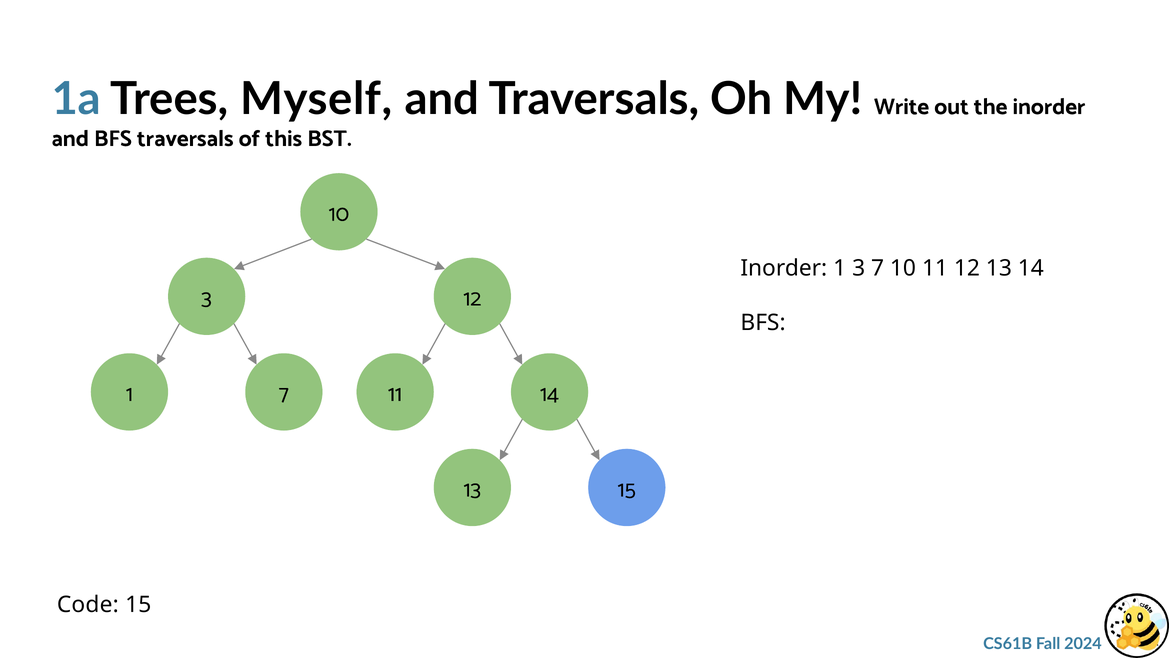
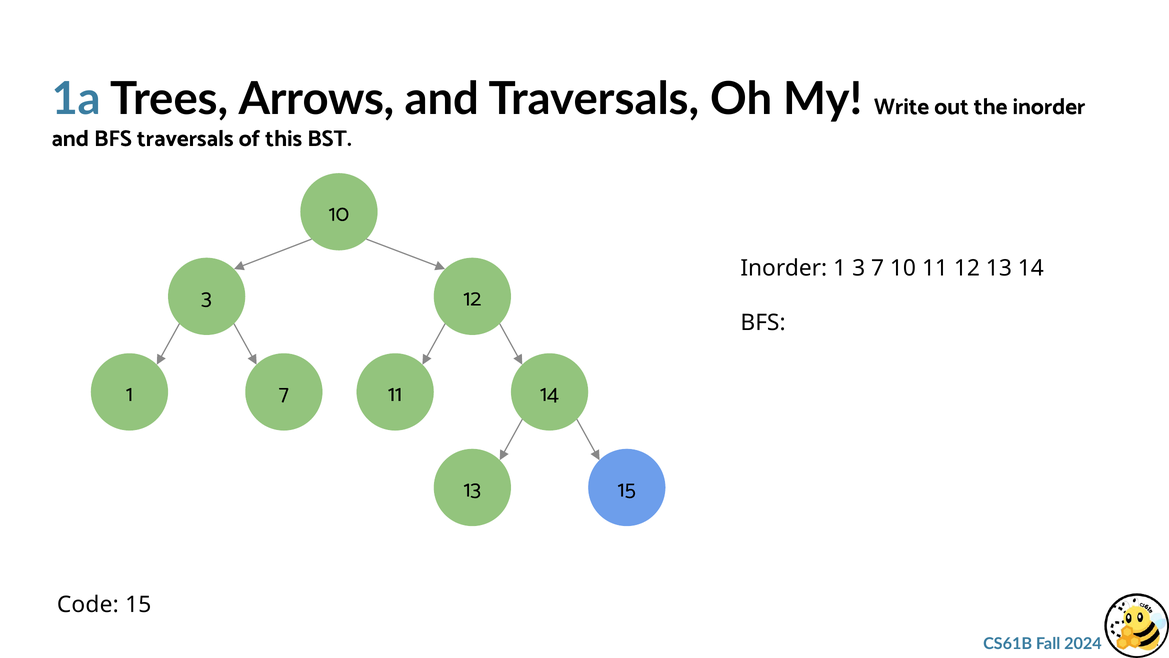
Myself: Myself -> Arrows
